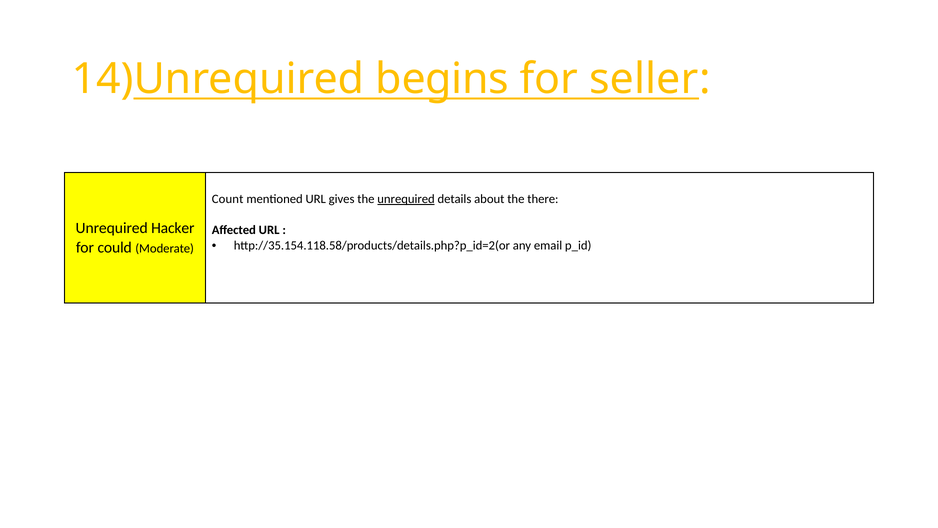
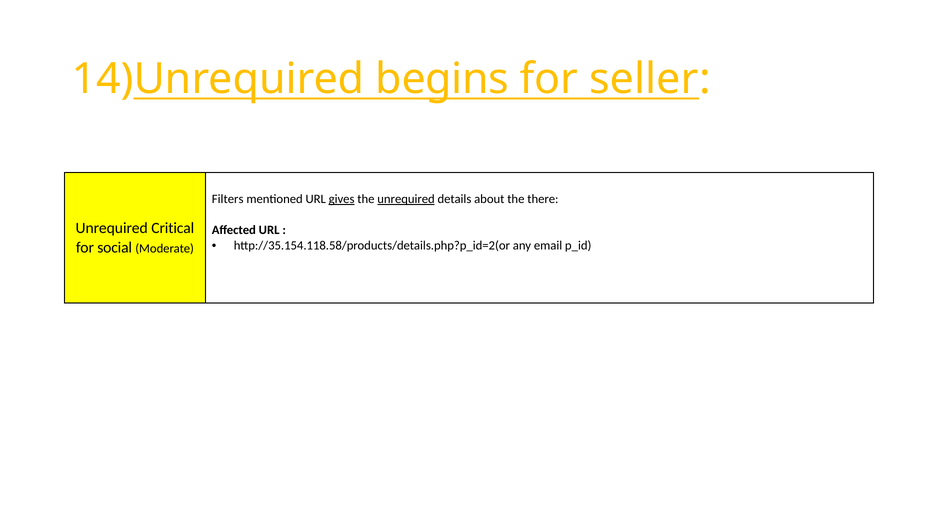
Count: Count -> Filters
gives underline: none -> present
Hacker: Hacker -> Critical
could: could -> social
